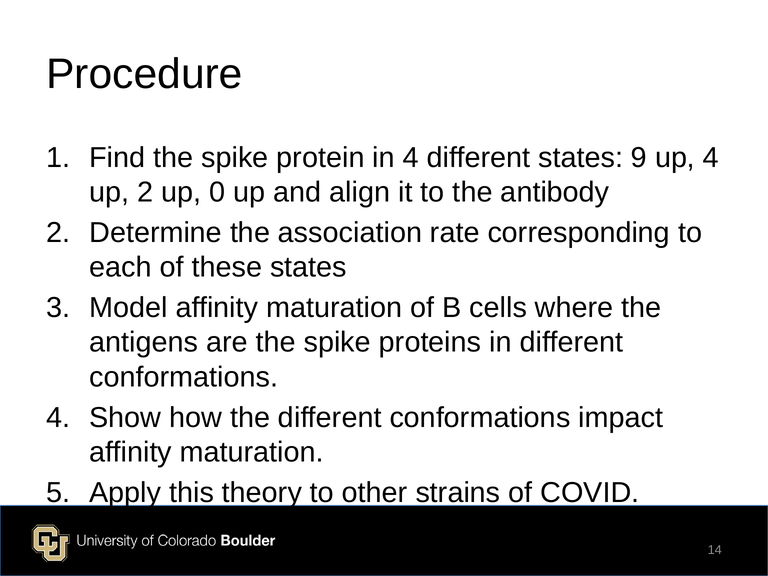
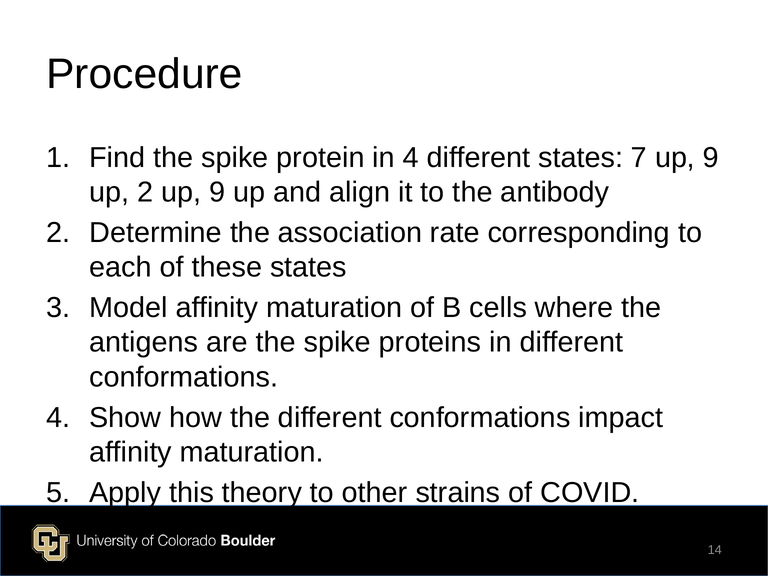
9: 9 -> 7
4 at (711, 158): 4 -> 9
2 up 0: 0 -> 9
